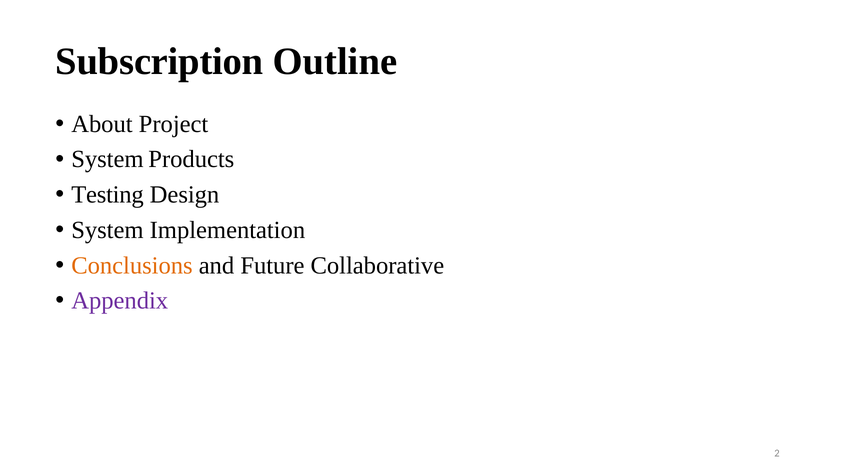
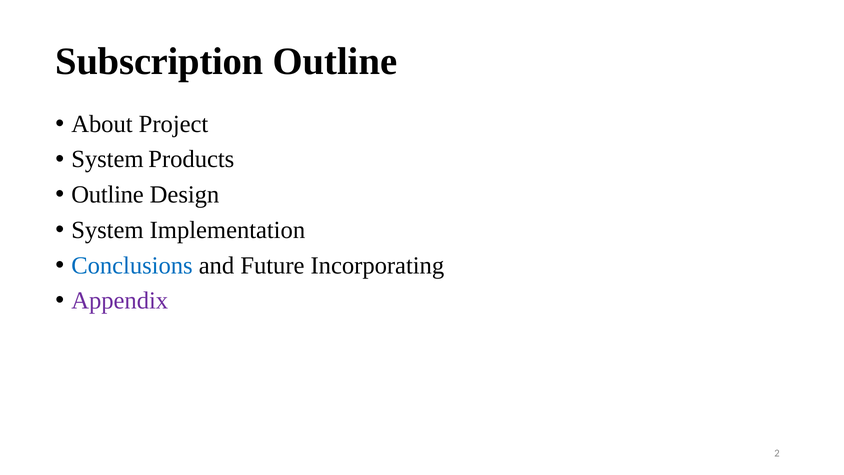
Testing at (108, 195): Testing -> Outline
Conclusions colour: orange -> blue
Collaborative: Collaborative -> Incorporating
